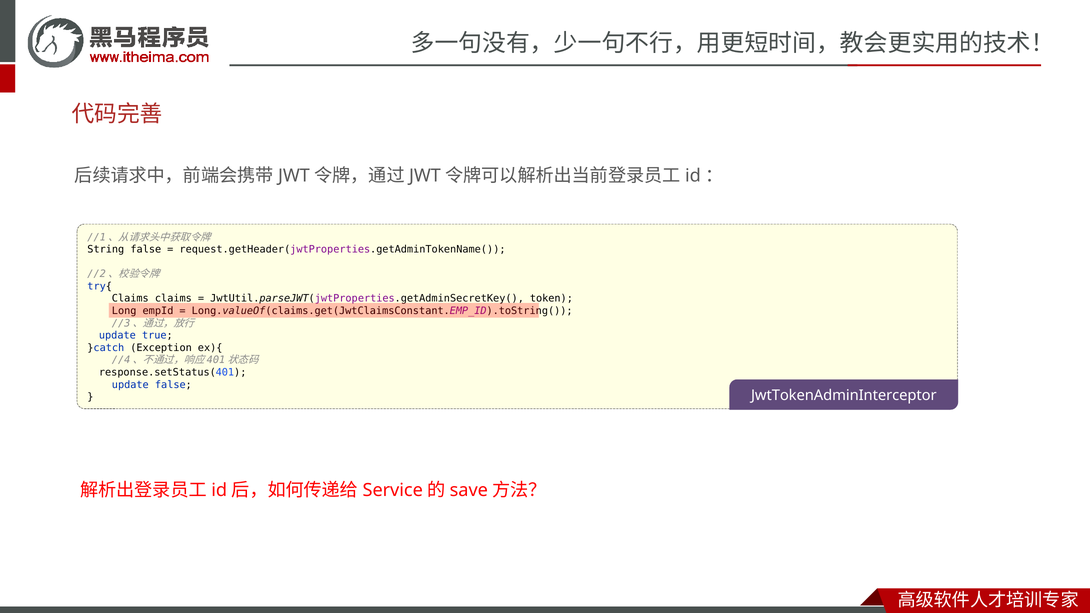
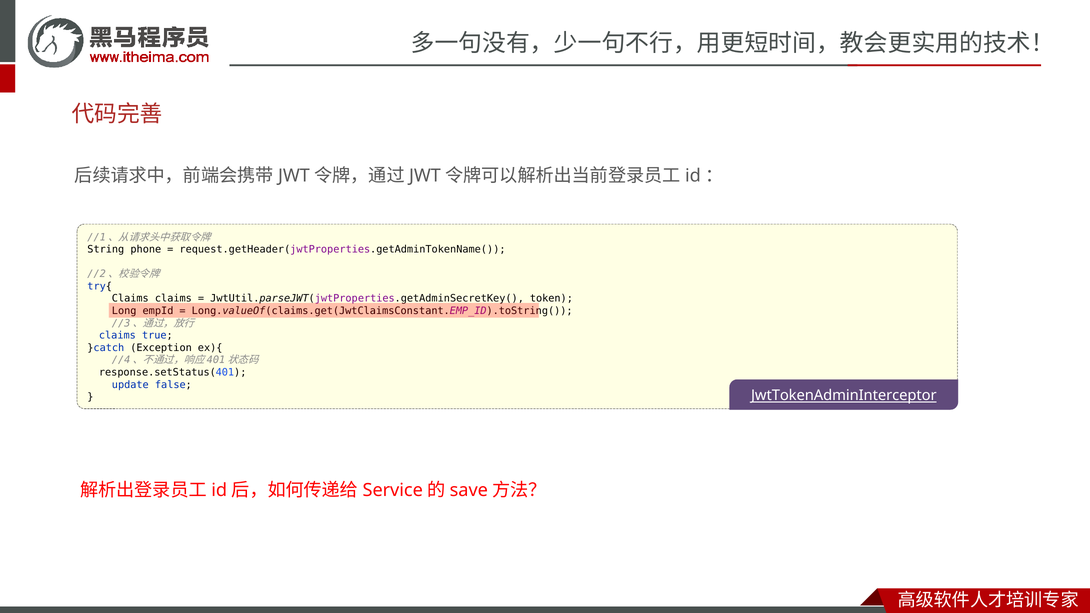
String false: false -> phone
update at (117, 336): update -> claims
JwtTokenAdminInterceptor underline: none -> present
